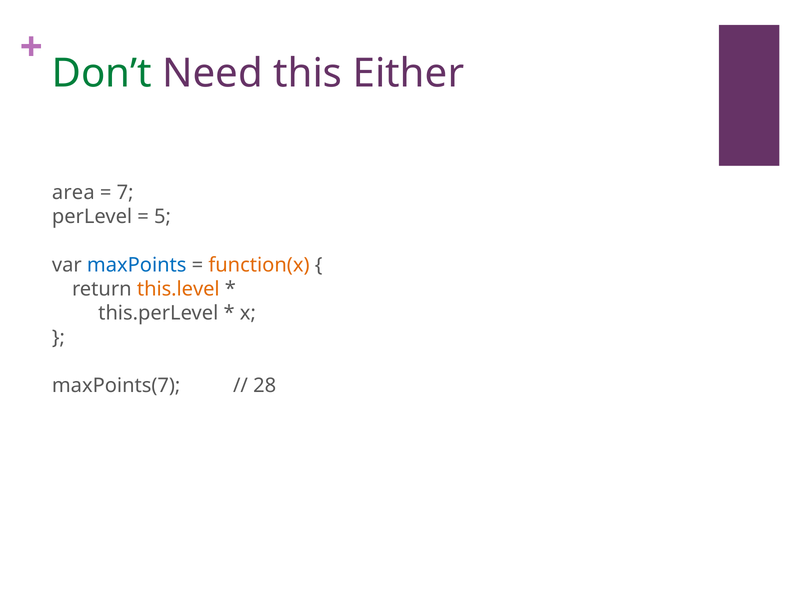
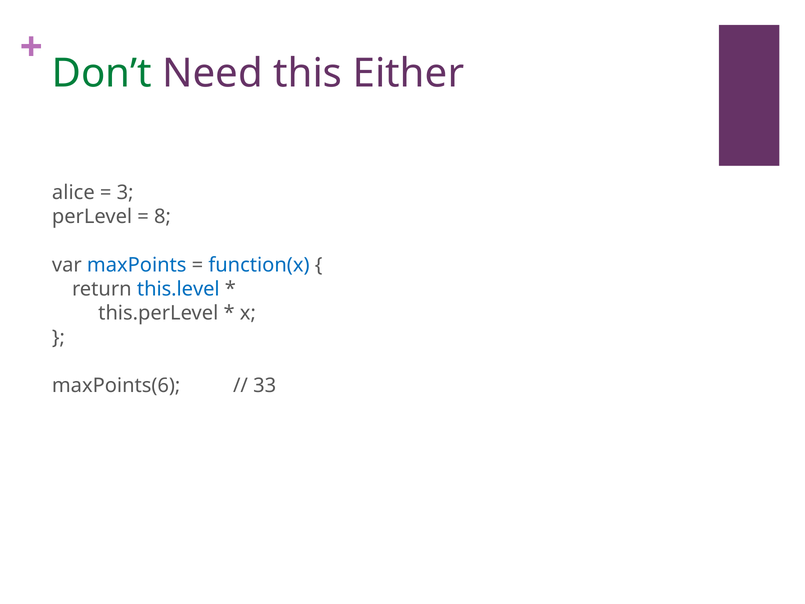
area: area -> alice
7: 7 -> 3
5: 5 -> 8
function(x colour: orange -> blue
this.level colour: orange -> blue
maxPoints(7: maxPoints(7 -> maxPoints(6
28: 28 -> 33
